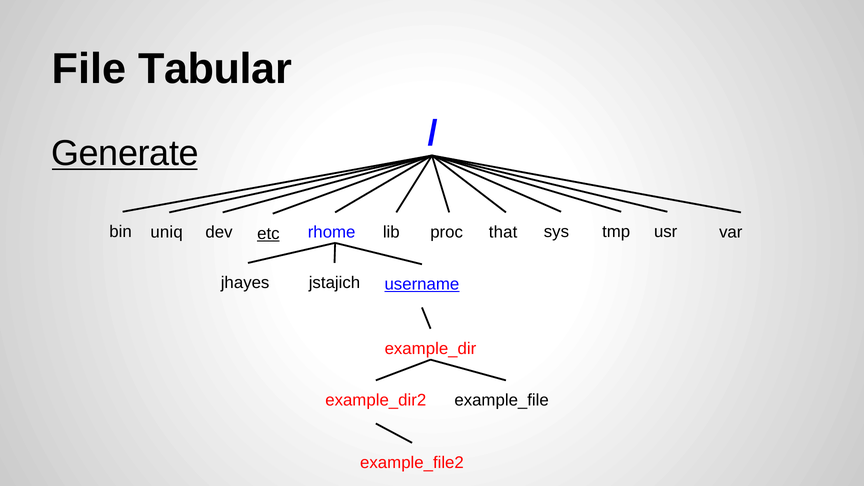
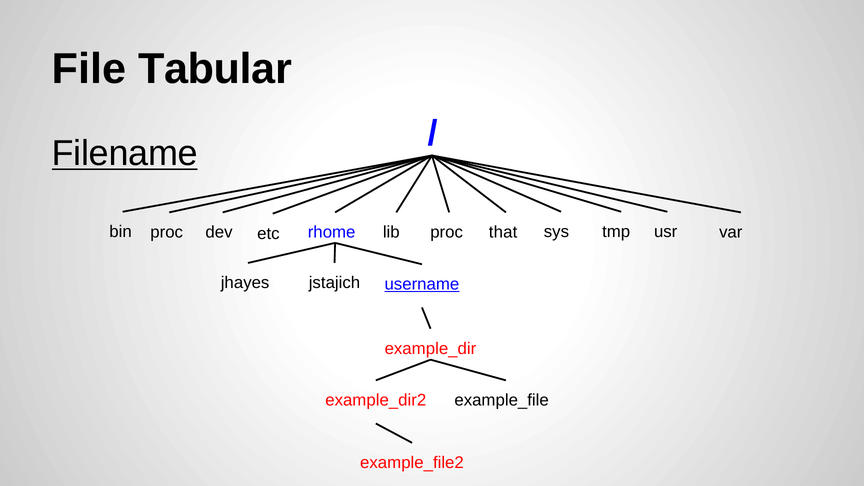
Generate: Generate -> Filename
bin uniq: uniq -> proc
etc underline: present -> none
